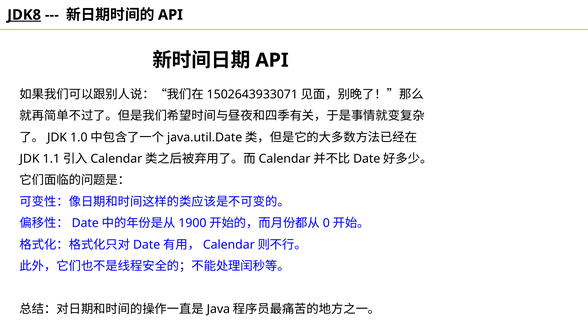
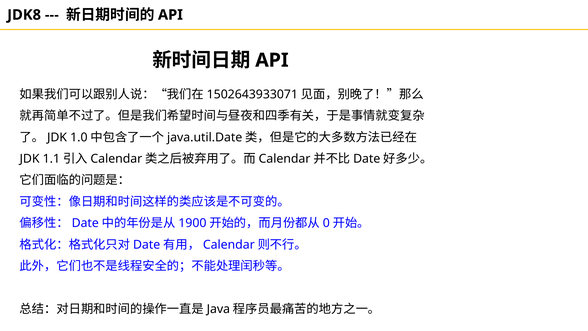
JDK8 underline: present -> none
